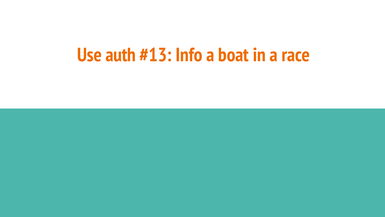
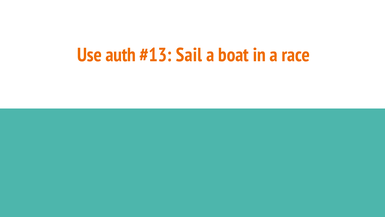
Info: Info -> Sail
